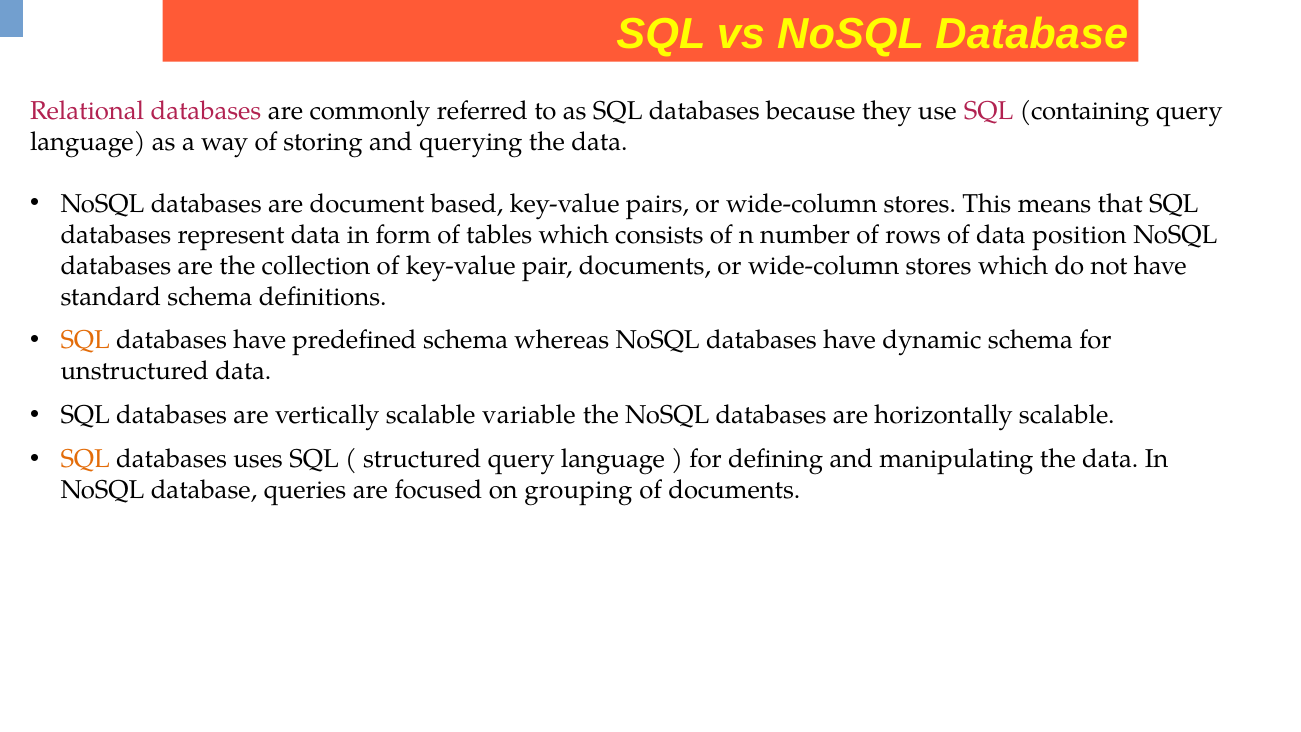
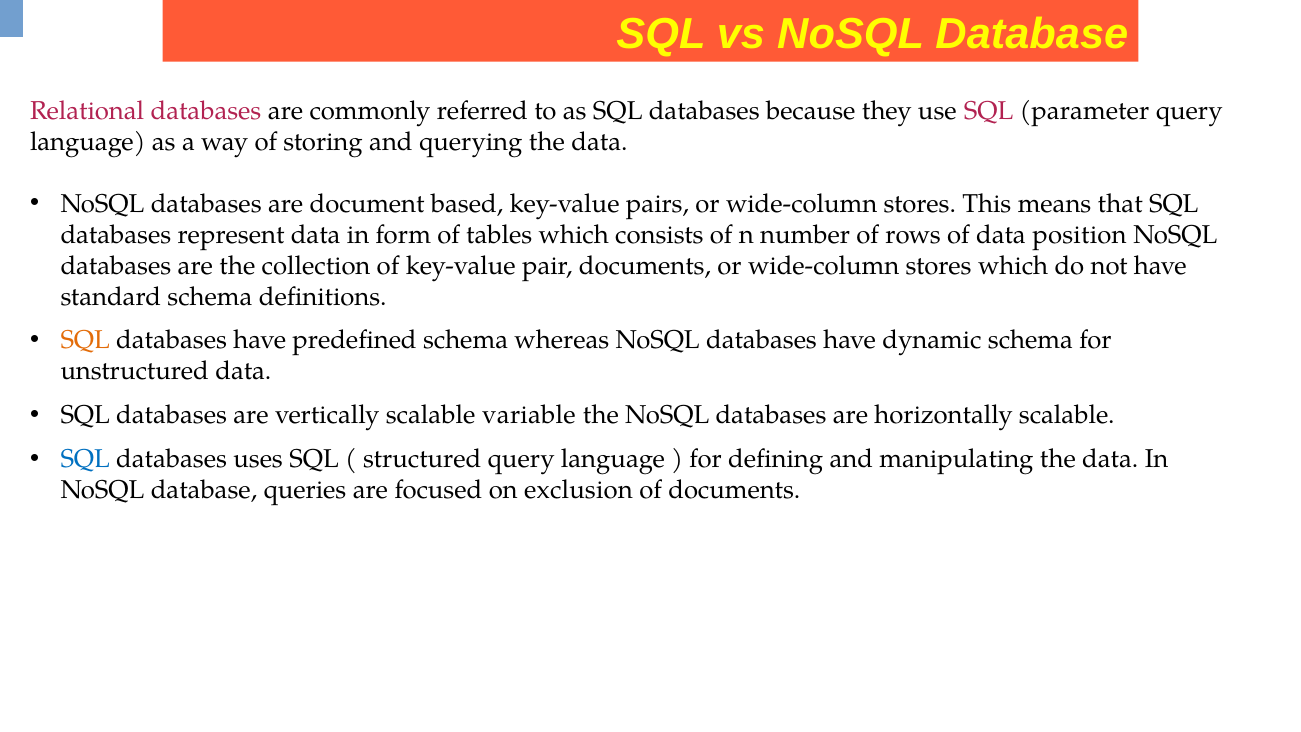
containing: containing -> parameter
SQL at (85, 459) colour: orange -> blue
grouping: grouping -> exclusion
